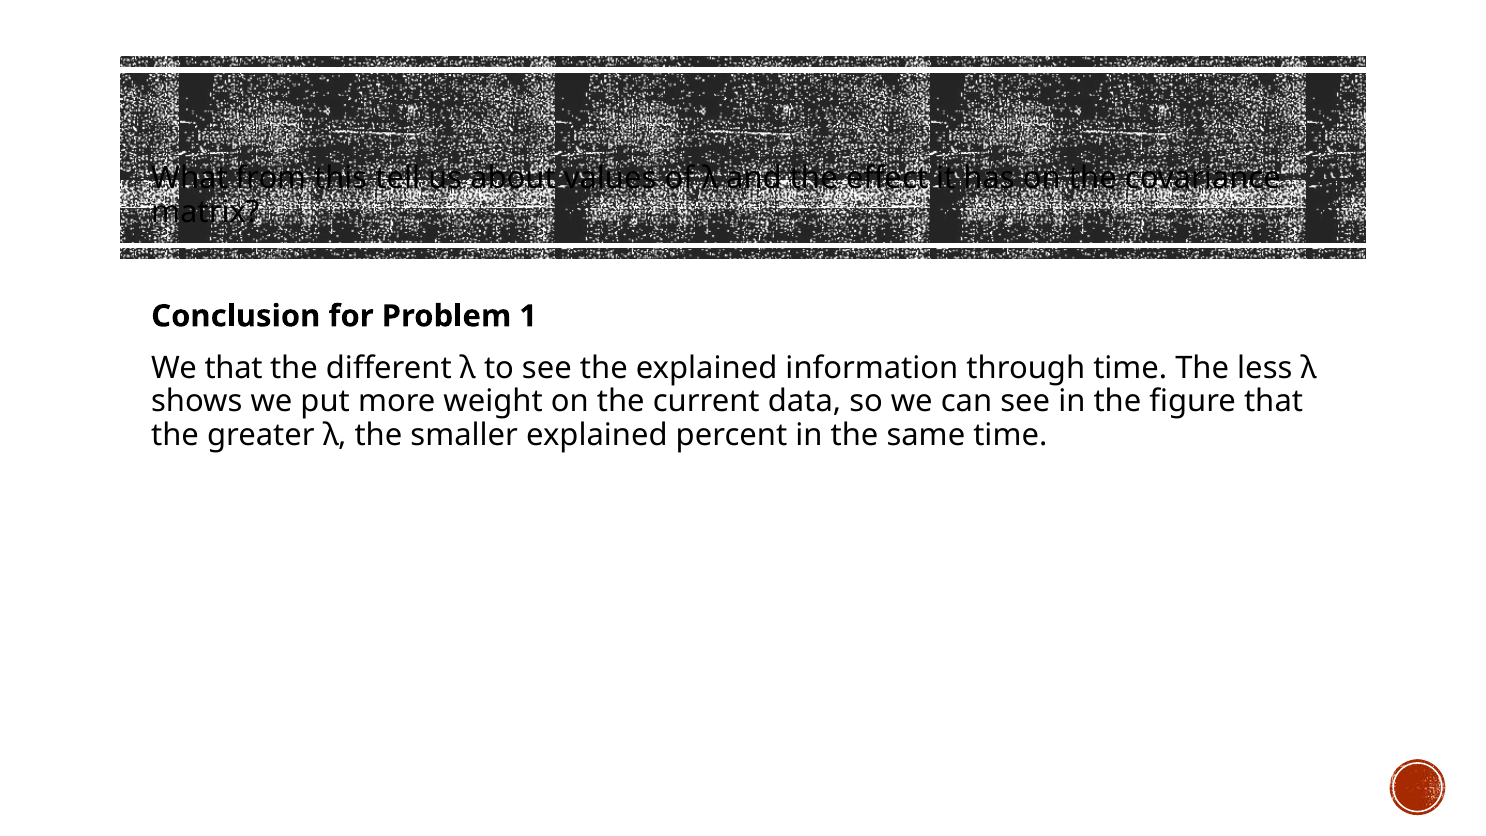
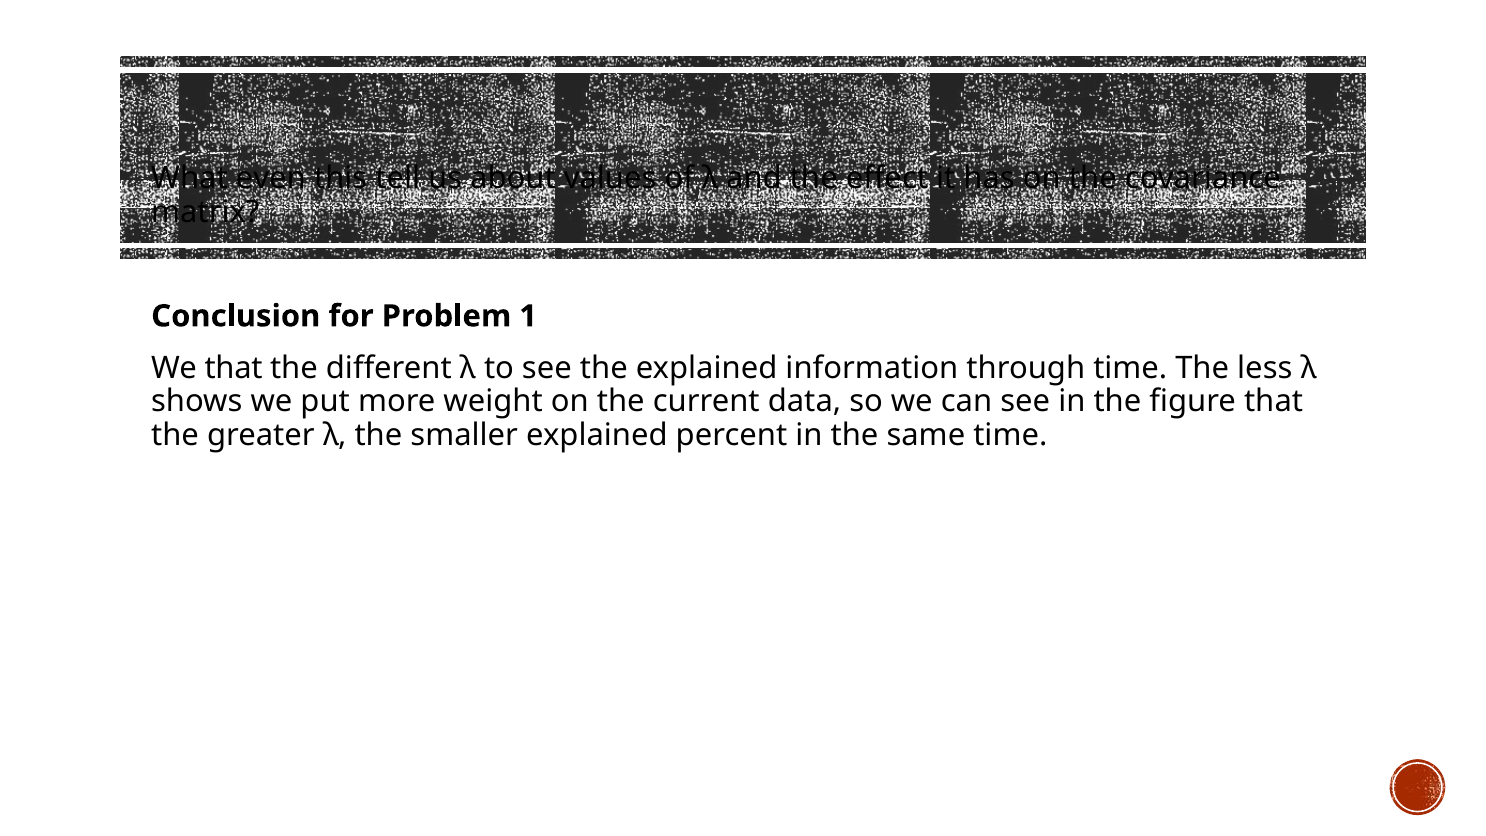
from: from -> even
